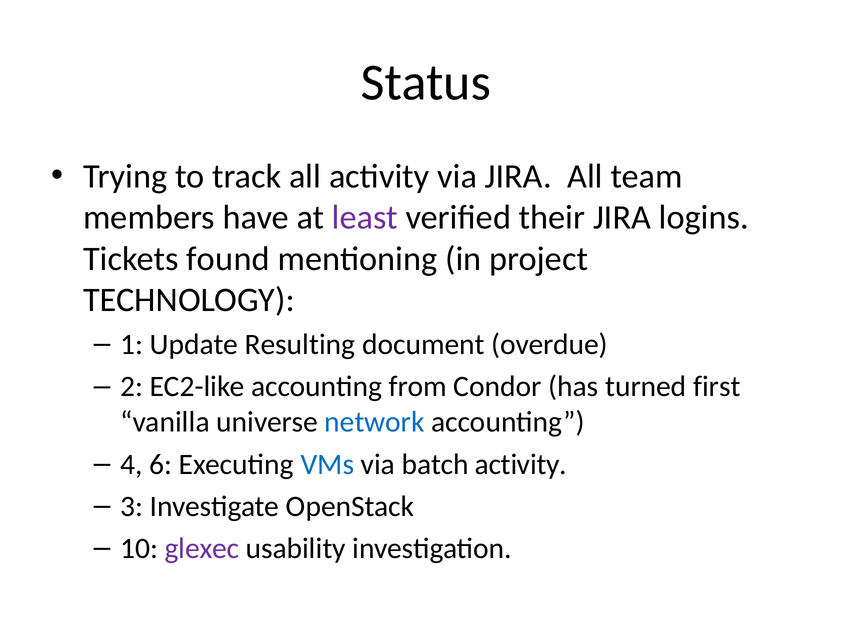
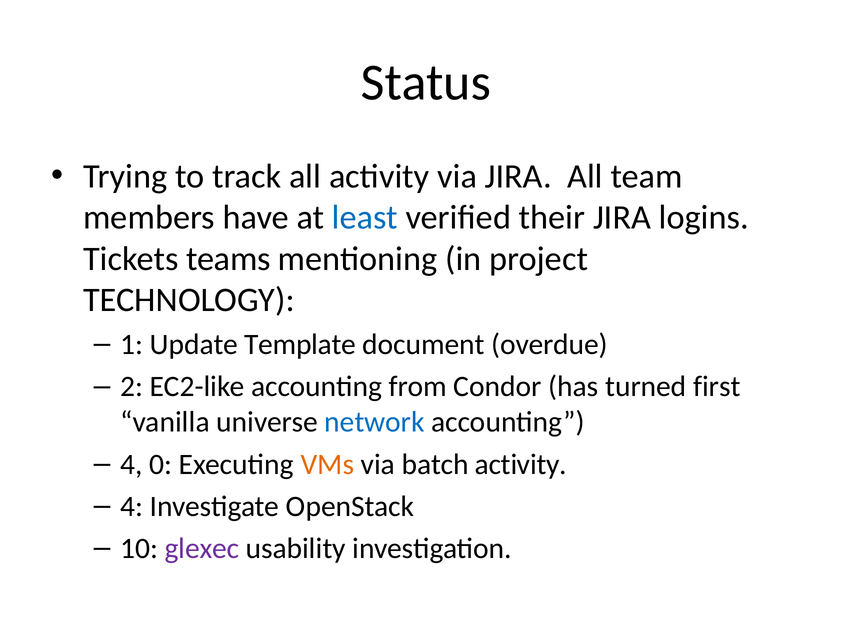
least colour: purple -> blue
found: found -> teams
Resulting: Resulting -> Template
6: 6 -> 0
VMs colour: blue -> orange
3 at (132, 506): 3 -> 4
